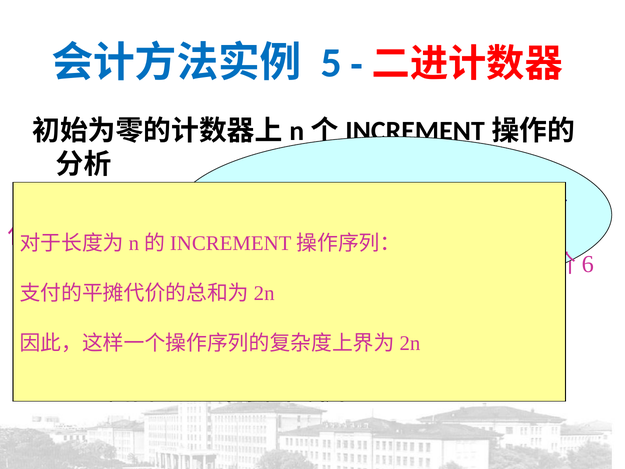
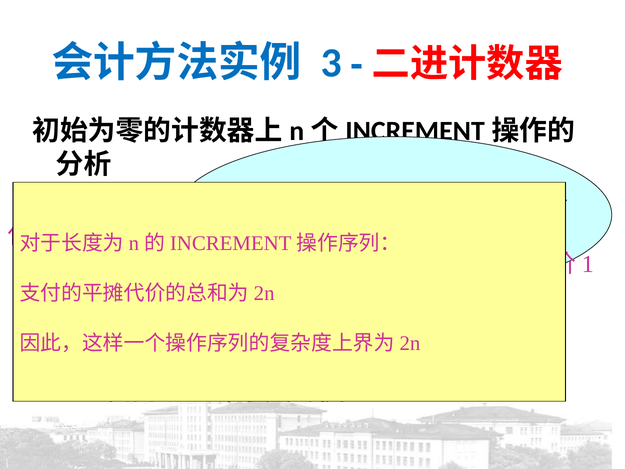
5: 5 -> 3
6 at (588, 264): 6 -> 1
